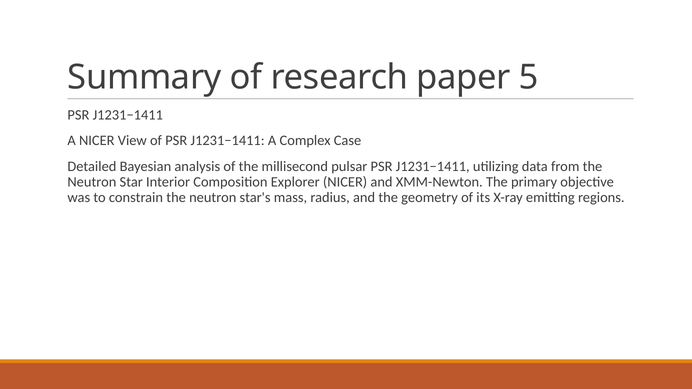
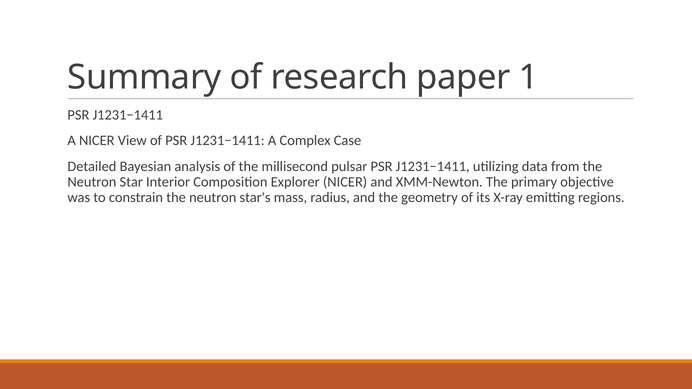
5: 5 -> 1
